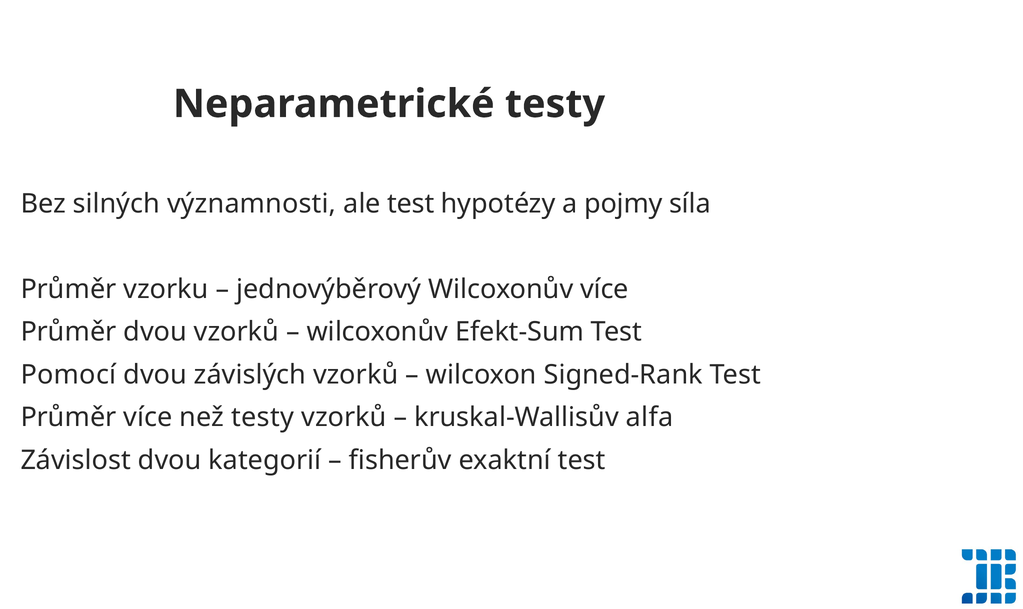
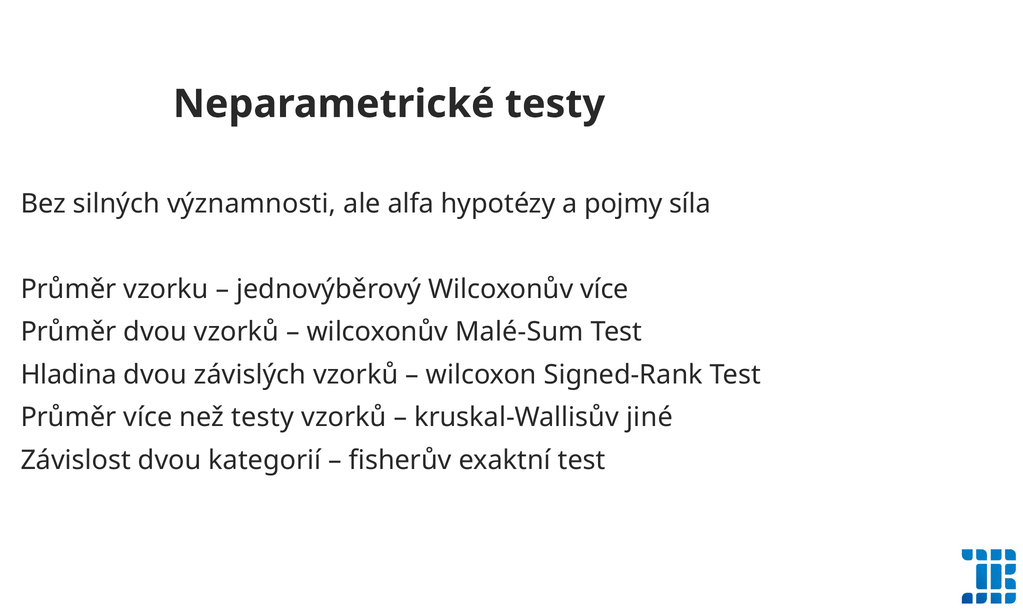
ale test: test -> alfa
Efekt-Sum: Efekt-Sum -> Malé-Sum
Pomocí: Pomocí -> Hladina
alfa: alfa -> jiné
